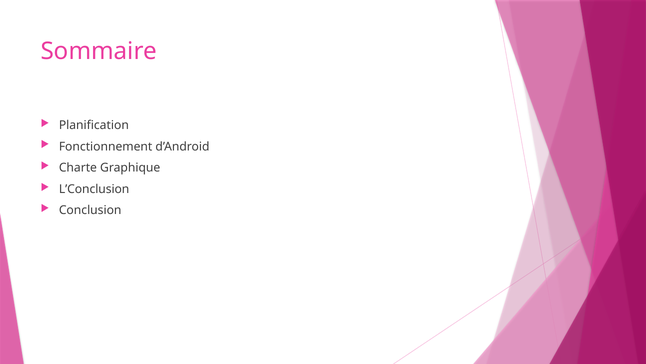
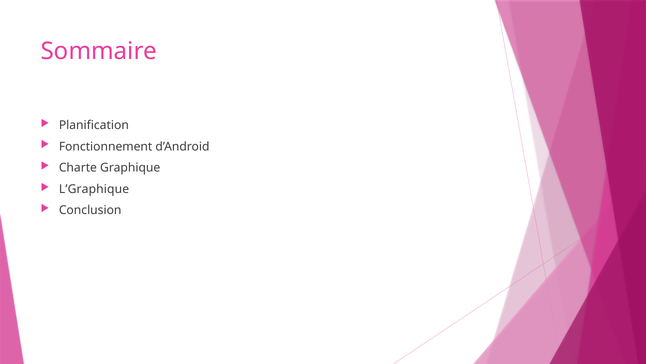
L’Conclusion: L’Conclusion -> L’Graphique
